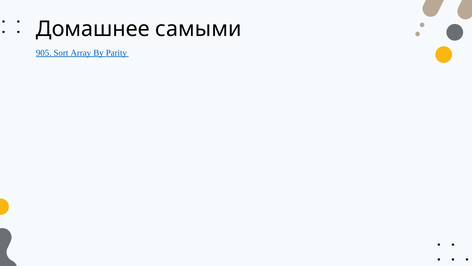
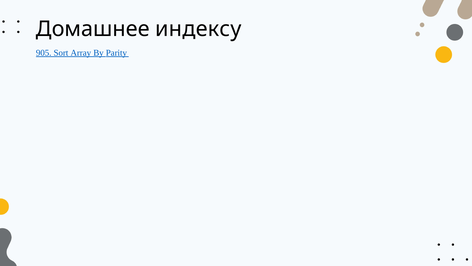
самыми: самыми -> индексу
